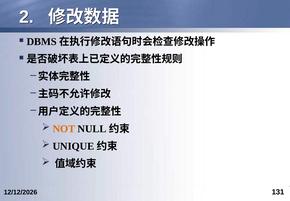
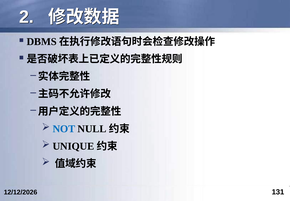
NOT colour: orange -> blue
